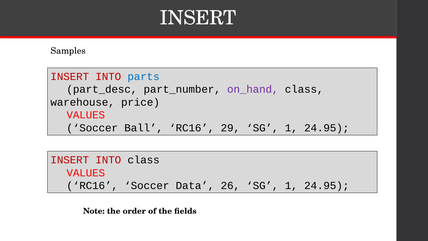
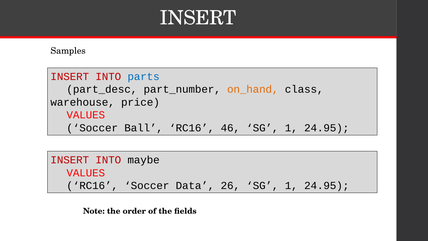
on_hand colour: purple -> orange
29: 29 -> 46
INTO class: class -> maybe
